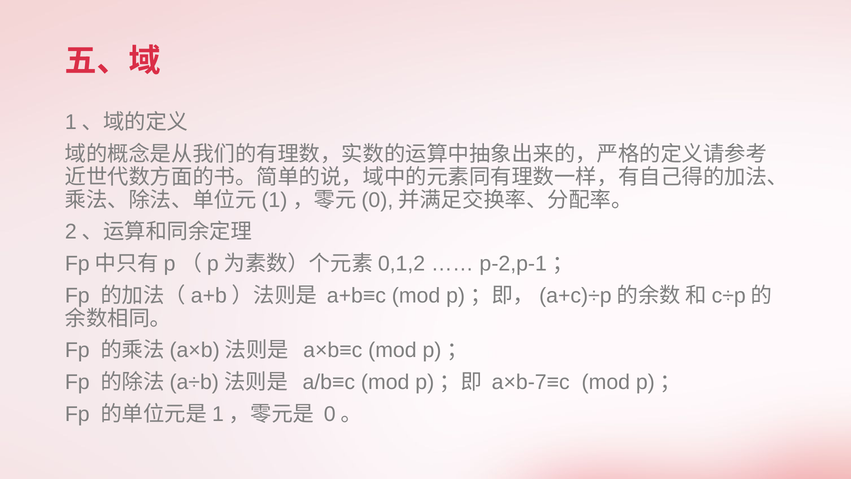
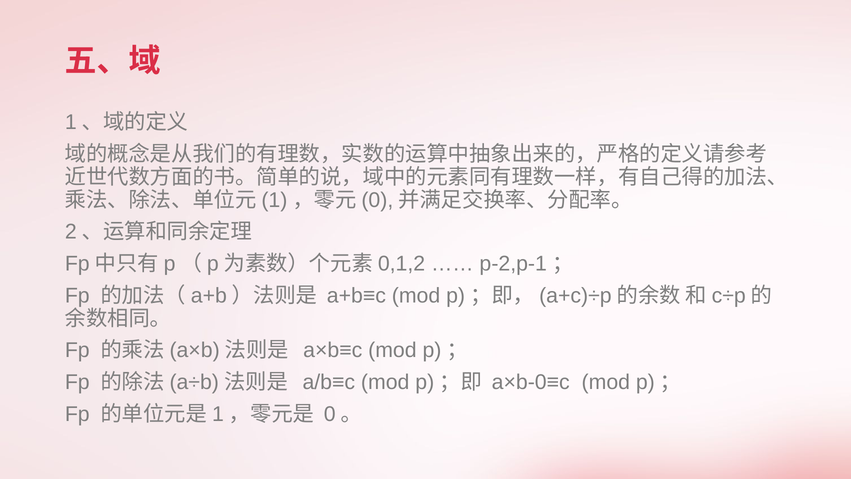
a×b-7≡c: a×b-7≡c -> a×b-0≡c
